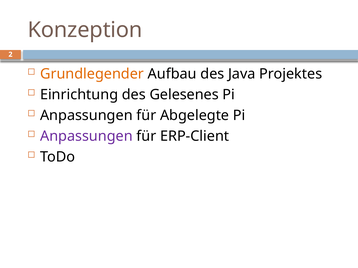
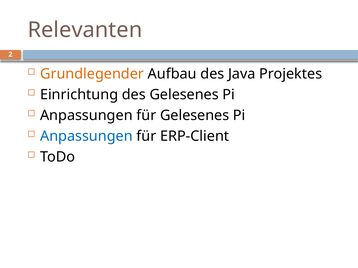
Konzeption: Konzeption -> Relevanten
für Abgelegte: Abgelegte -> Gelesenes
Anpassungen at (86, 136) colour: purple -> blue
